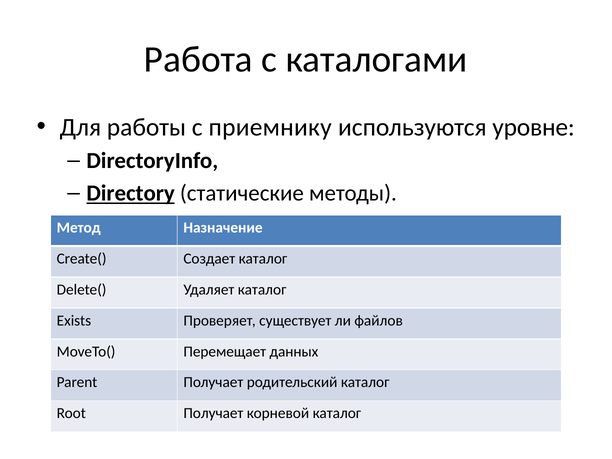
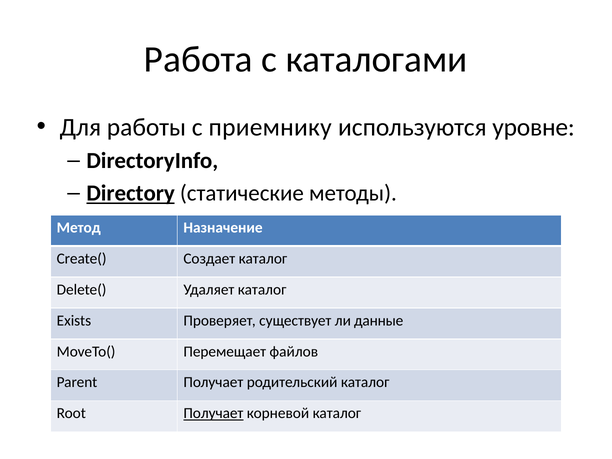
файлов: файлов -> данные
данных: данных -> файлов
Получает at (213, 413) underline: none -> present
